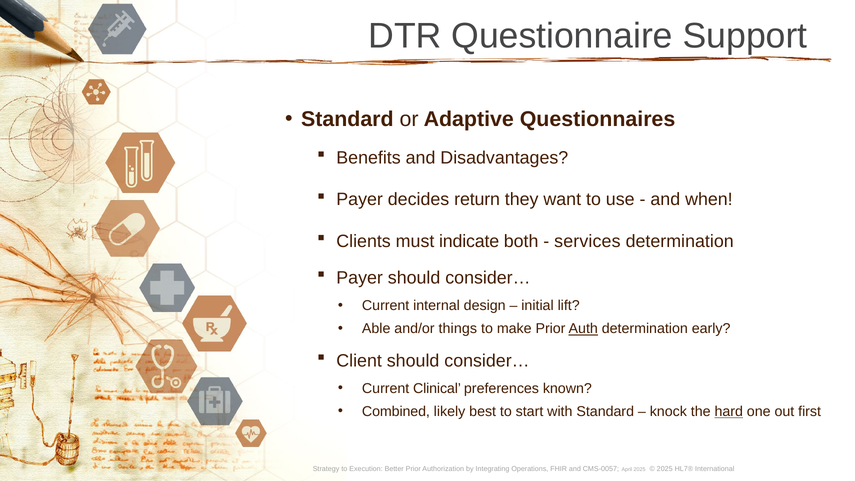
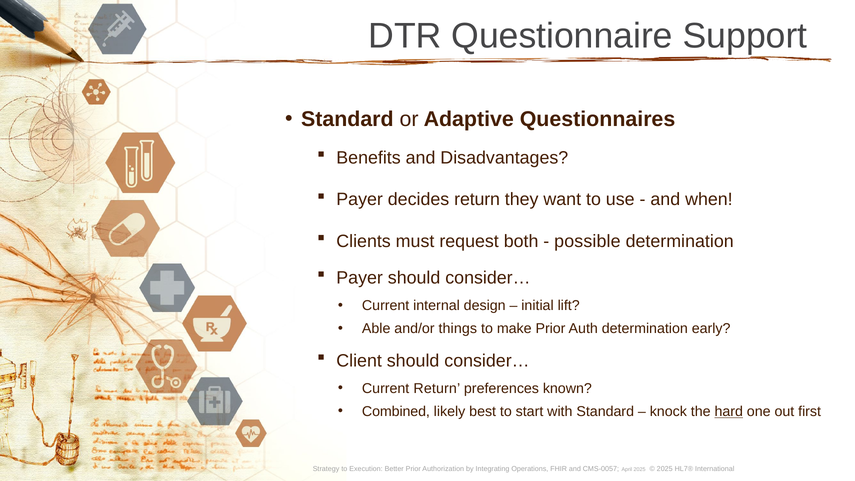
indicate: indicate -> request
services: services -> possible
Auth underline: present -> none
Current Clinical: Clinical -> Return
